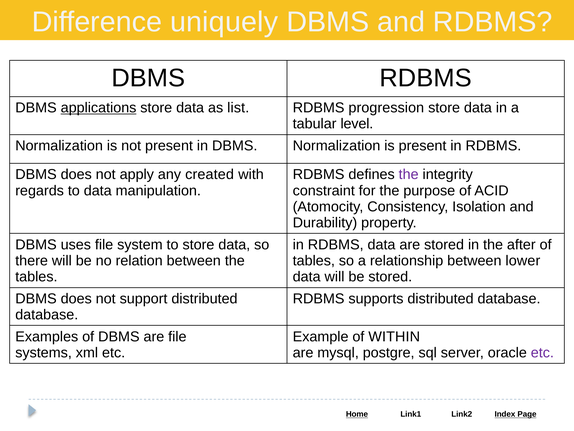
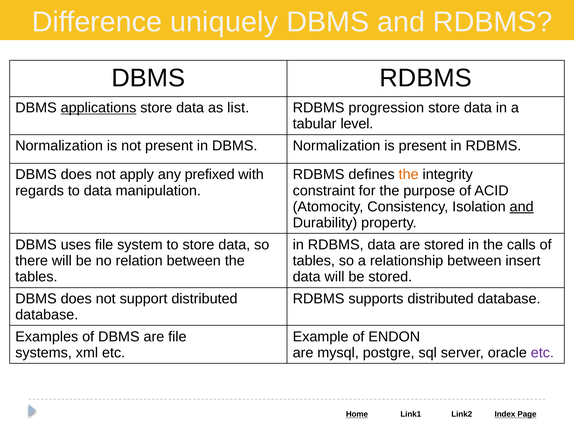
created: created -> prefixed
the at (409, 174) colour: purple -> orange
and at (522, 206) underline: none -> present
after: after -> calls
lower: lower -> insert
WITHIN: WITHIN -> ENDON
